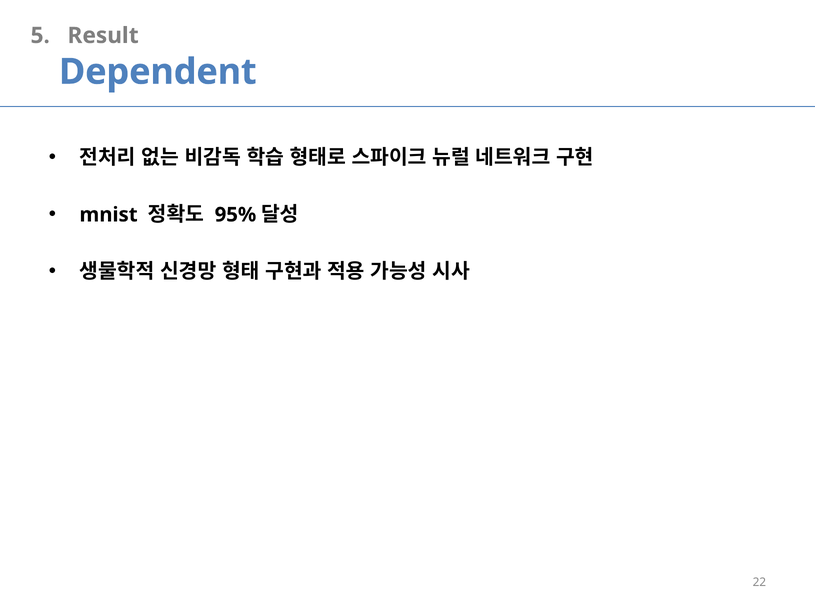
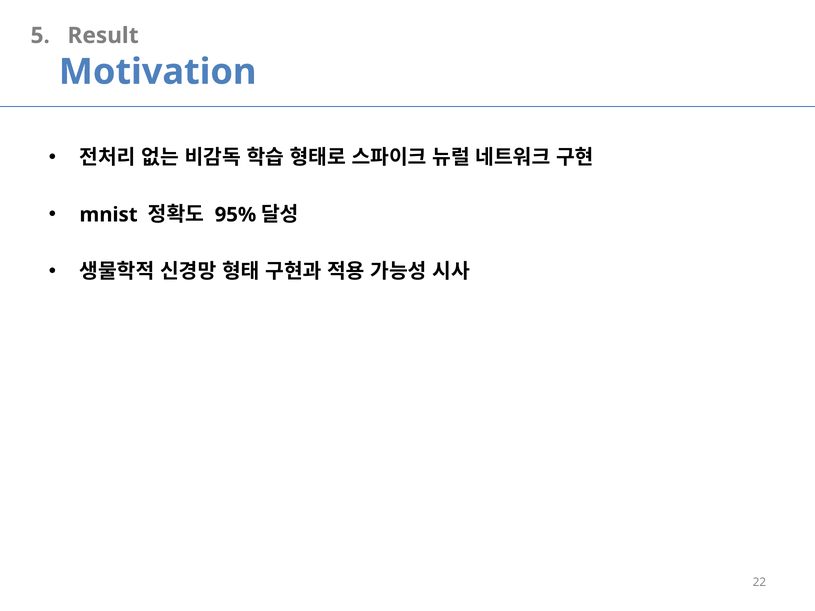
Dependent: Dependent -> Motivation
